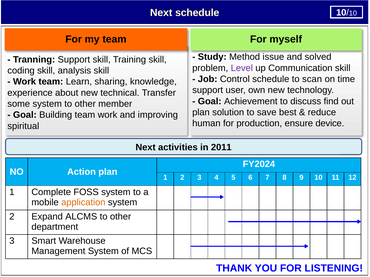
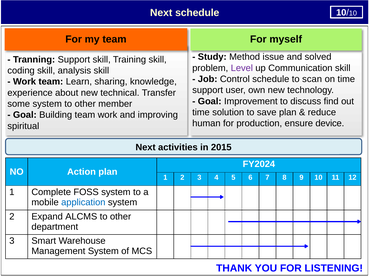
Achievement: Achievement -> Improvement
plan at (201, 113): plan -> time
save best: best -> plan
2011: 2011 -> 2015
application colour: orange -> blue
